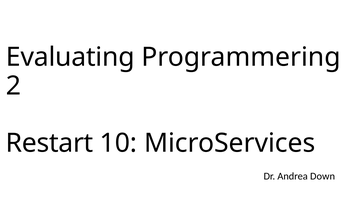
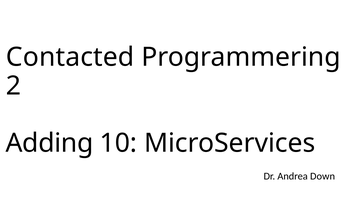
Evaluating: Evaluating -> Contacted
Restart: Restart -> Adding
